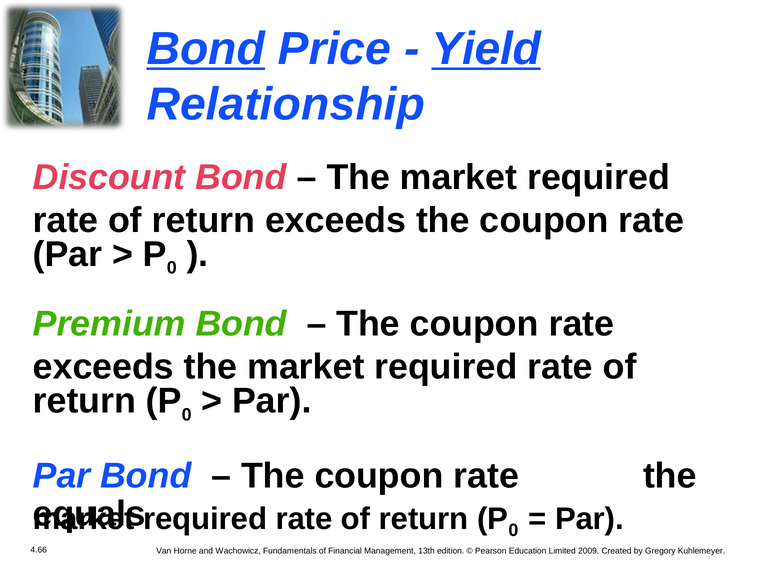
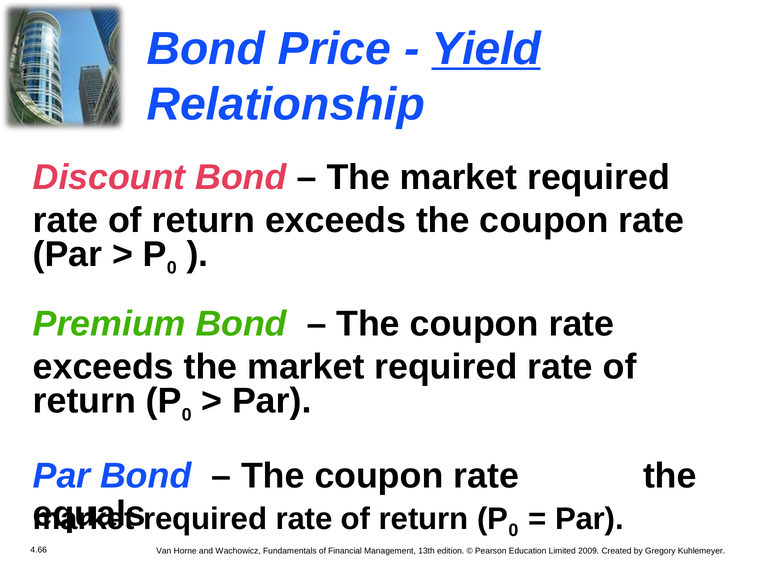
Bond at (206, 49) underline: present -> none
